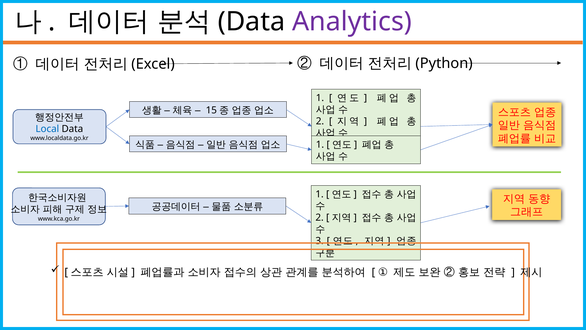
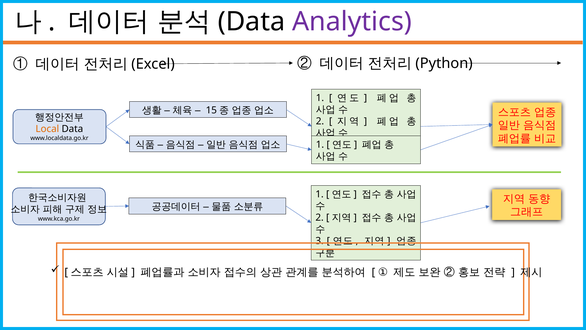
Local colour: blue -> orange
